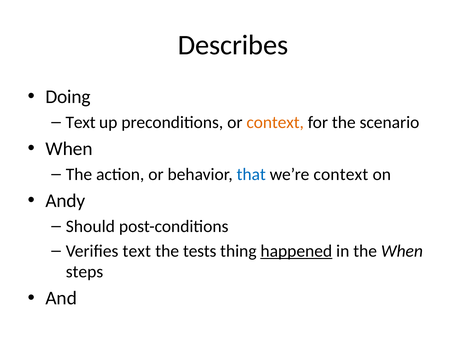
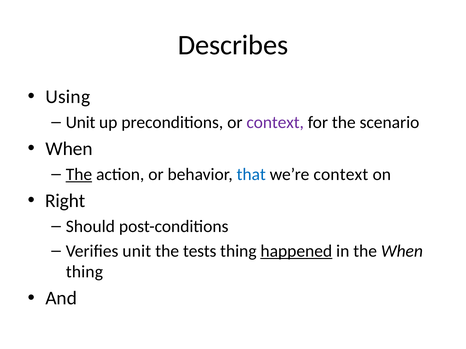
Doing: Doing -> Using
Text at (81, 123): Text -> Unit
context at (275, 123) colour: orange -> purple
The at (79, 175) underline: none -> present
Andy: Andy -> Right
Verifies text: text -> unit
steps at (85, 272): steps -> thing
